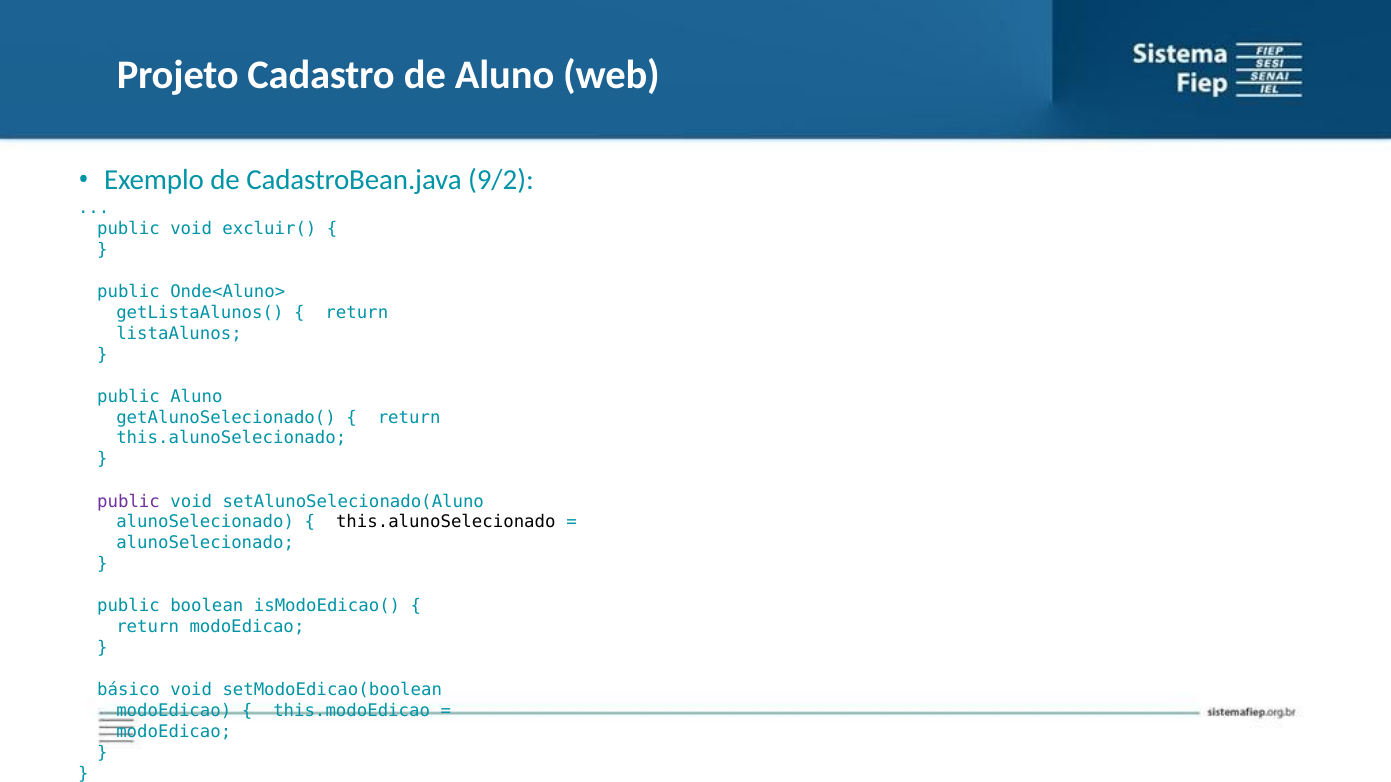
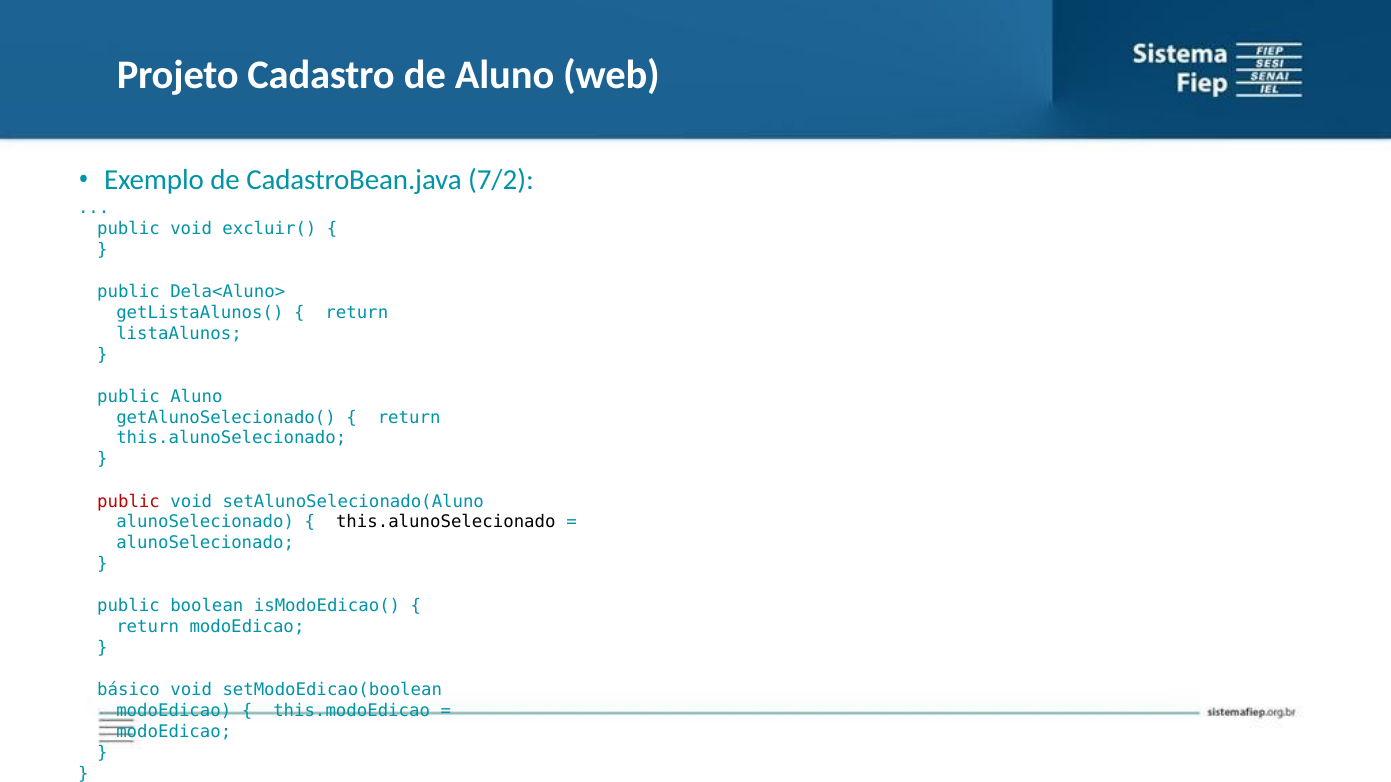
9/2: 9/2 -> 7/2
Onde<Aluno>: Onde<Aluno> -> Dela<Aluno>
public at (129, 502) colour: purple -> red
